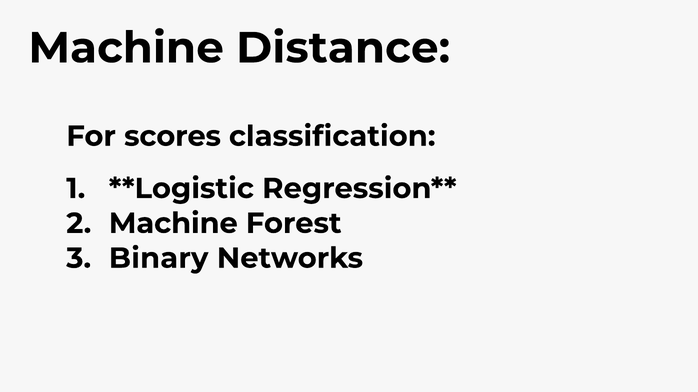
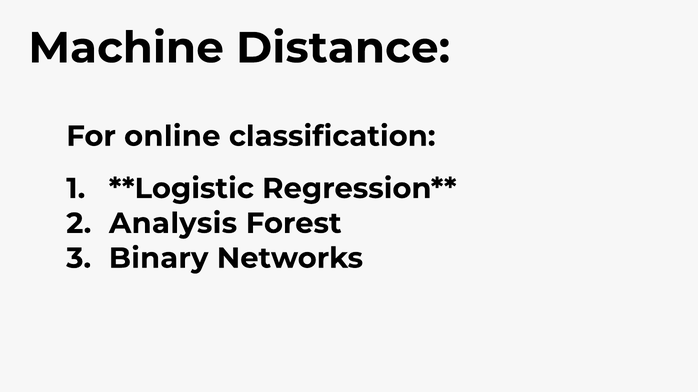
scores: scores -> online
Machine at (173, 224): Machine -> Analysis
